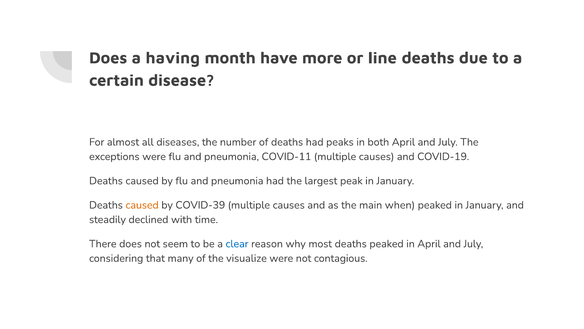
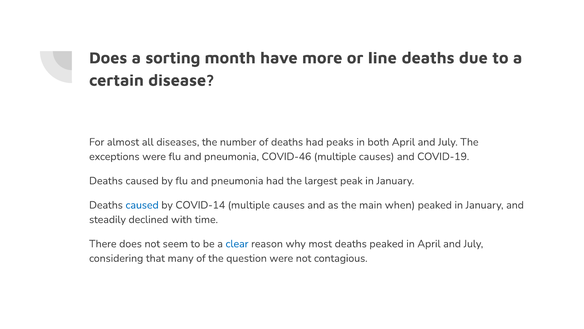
having: having -> sorting
COVID-11: COVID-11 -> COVID-46
caused at (142, 205) colour: orange -> blue
COVID-39: COVID-39 -> COVID-14
visualize: visualize -> question
